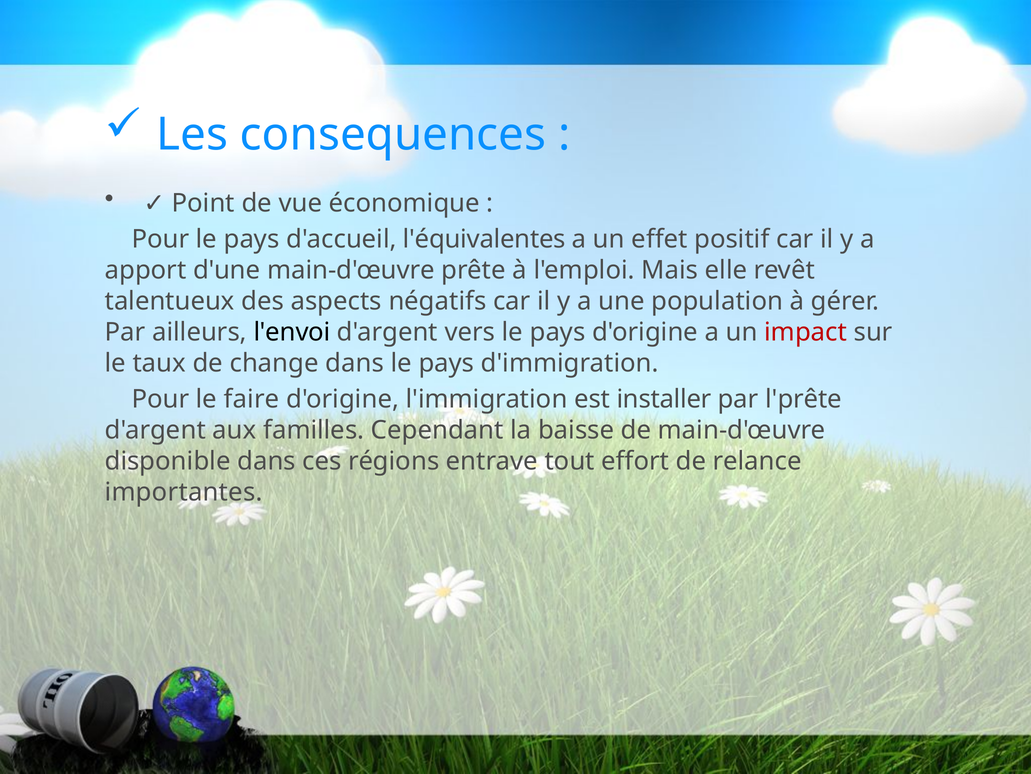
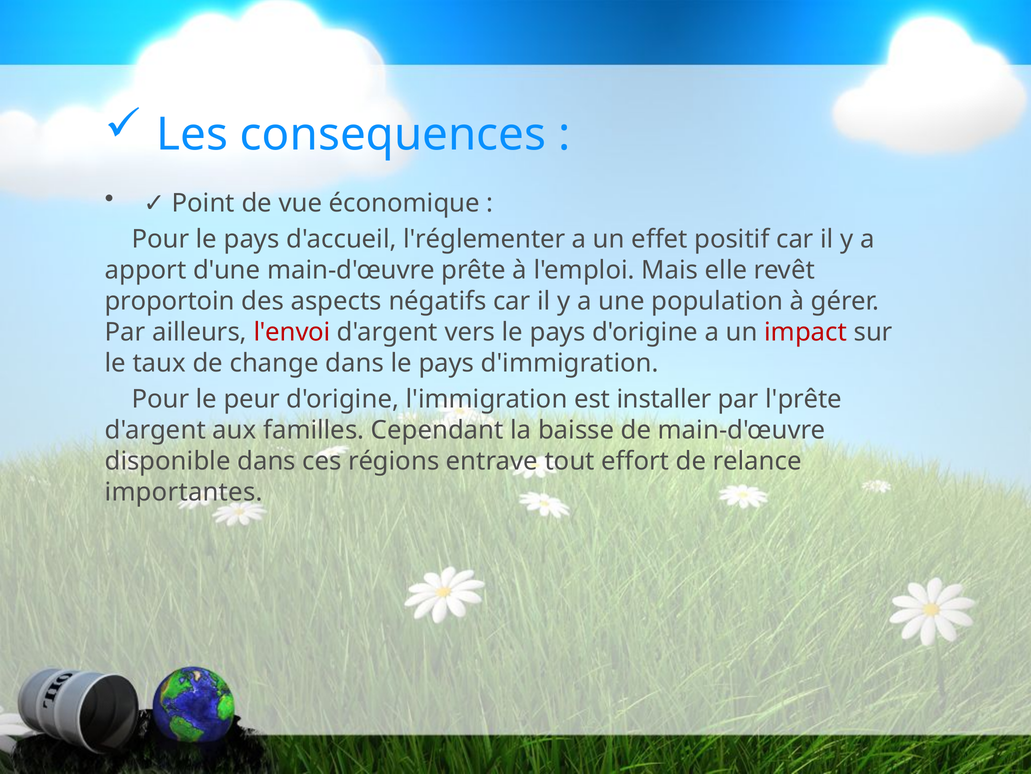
l'équivalentes: l'équivalentes -> l'réglementer
talentueux: talentueux -> proportoin
l'envoi colour: black -> red
faire: faire -> peur
